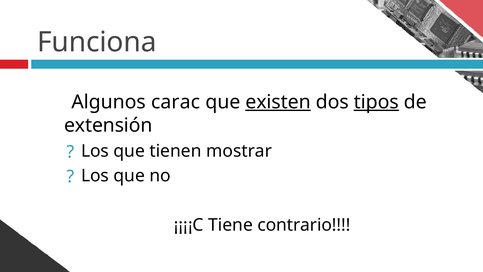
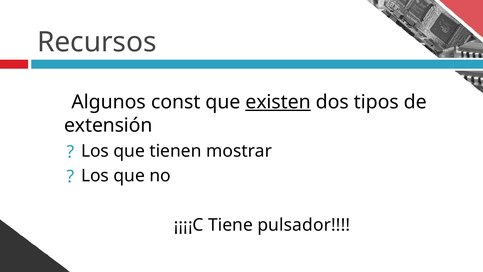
Funciona: Funciona -> Recursos
carac: carac -> const
tipos underline: present -> none
contrario: contrario -> pulsador
